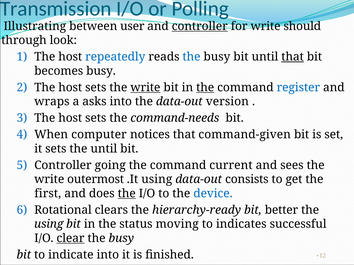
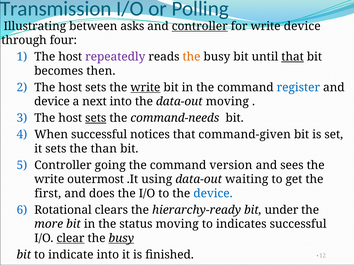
user: user -> asks
write should: should -> device
look: look -> four
repeatedly colour: blue -> purple
the at (192, 57) colour: blue -> orange
becomes busy: busy -> then
the at (205, 88) underline: present -> none
wraps at (52, 102): wraps -> device
asks: asks -> next
data-out version: version -> moving
sets at (96, 118) underline: none -> present
When computer: computer -> successful
the until: until -> than
current: current -> version
consists: consists -> waiting
the at (127, 194) underline: present -> none
better: better -> under
using at (49, 224): using -> more
busy at (121, 239) underline: none -> present
